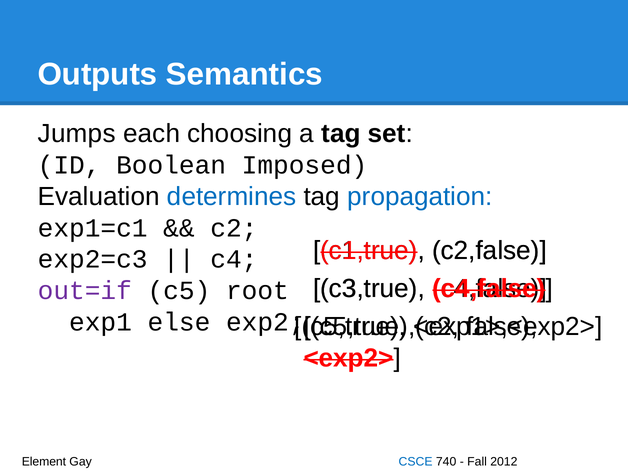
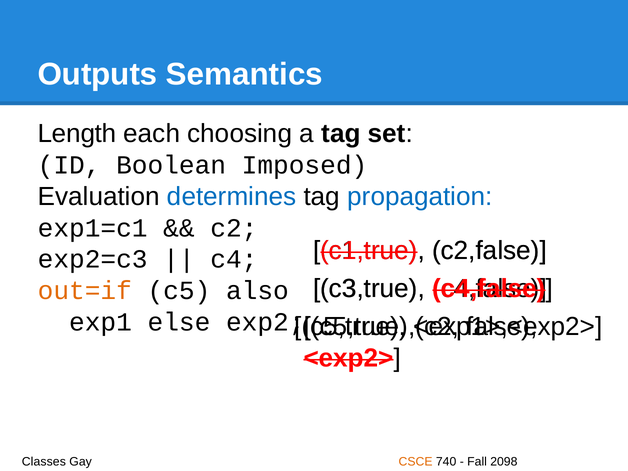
Jumps: Jumps -> Length
out=if colour: purple -> orange
root: root -> also
Element: Element -> Classes
CSCE colour: blue -> orange
2012: 2012 -> 2098
